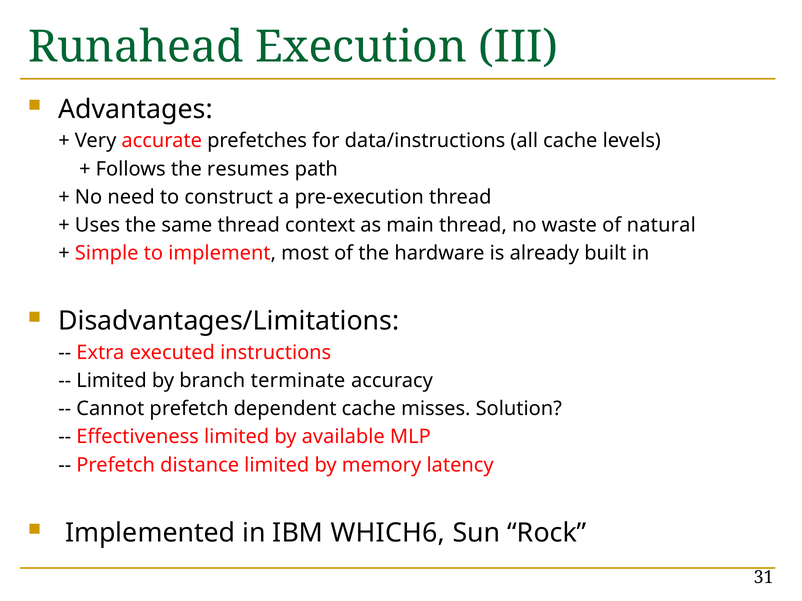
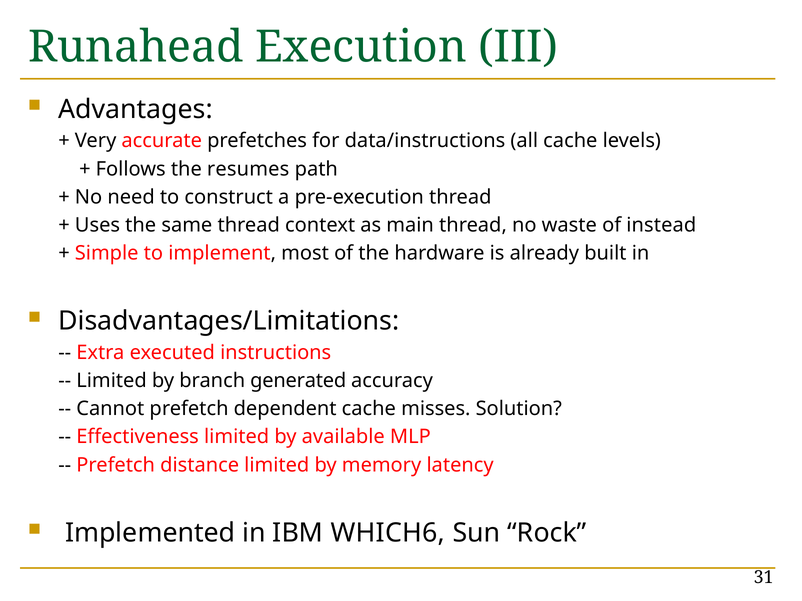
natural: natural -> instead
terminate: terminate -> generated
